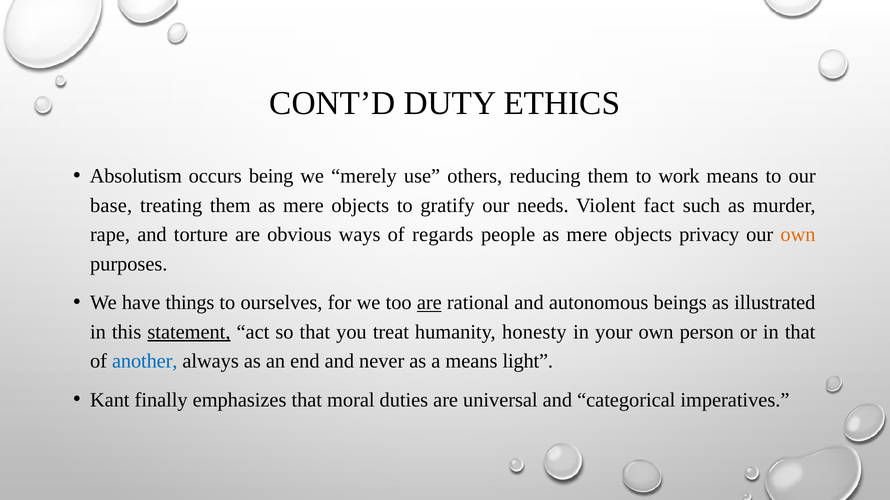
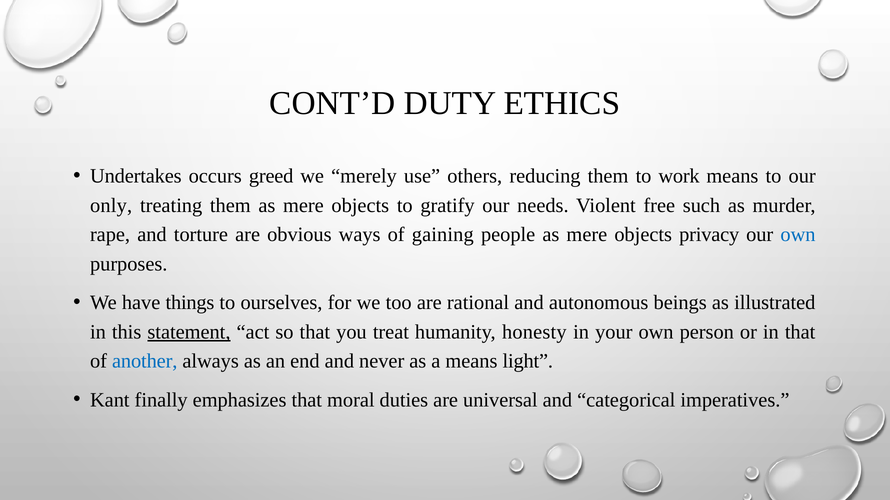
Absolutism: Absolutism -> Undertakes
being: being -> greed
base: base -> only
fact: fact -> free
regards: regards -> gaining
own at (798, 235) colour: orange -> blue
are at (429, 303) underline: present -> none
